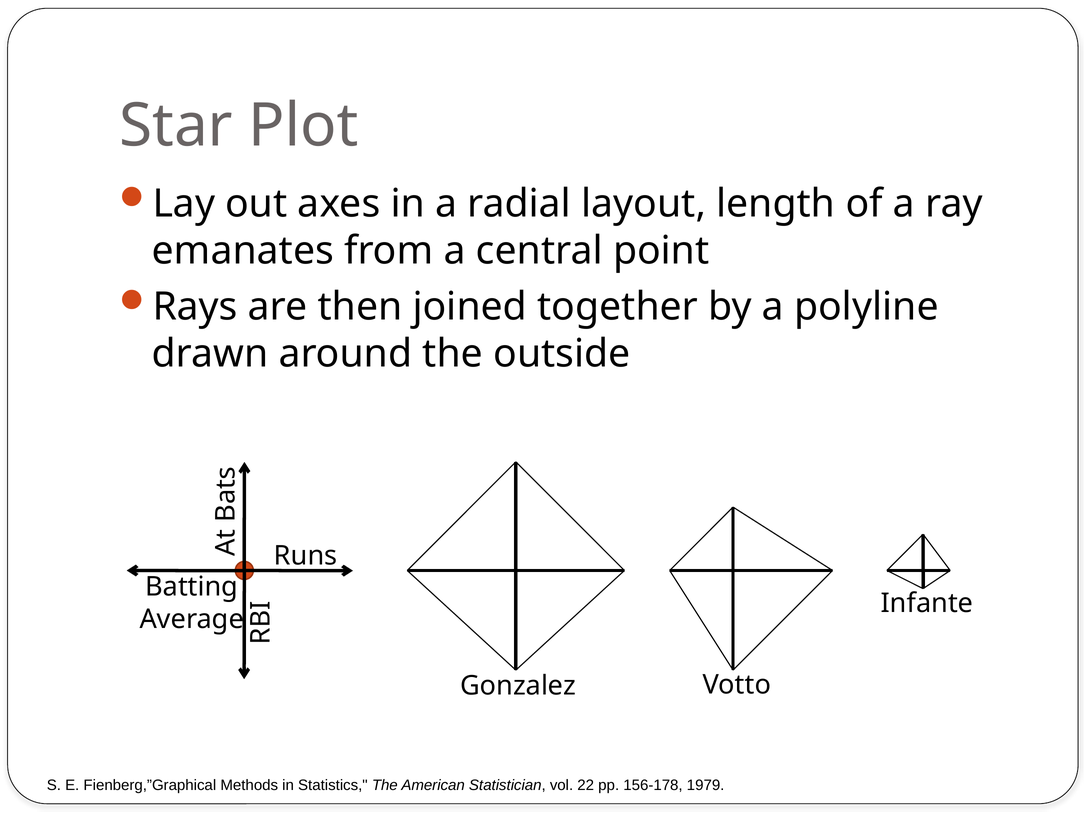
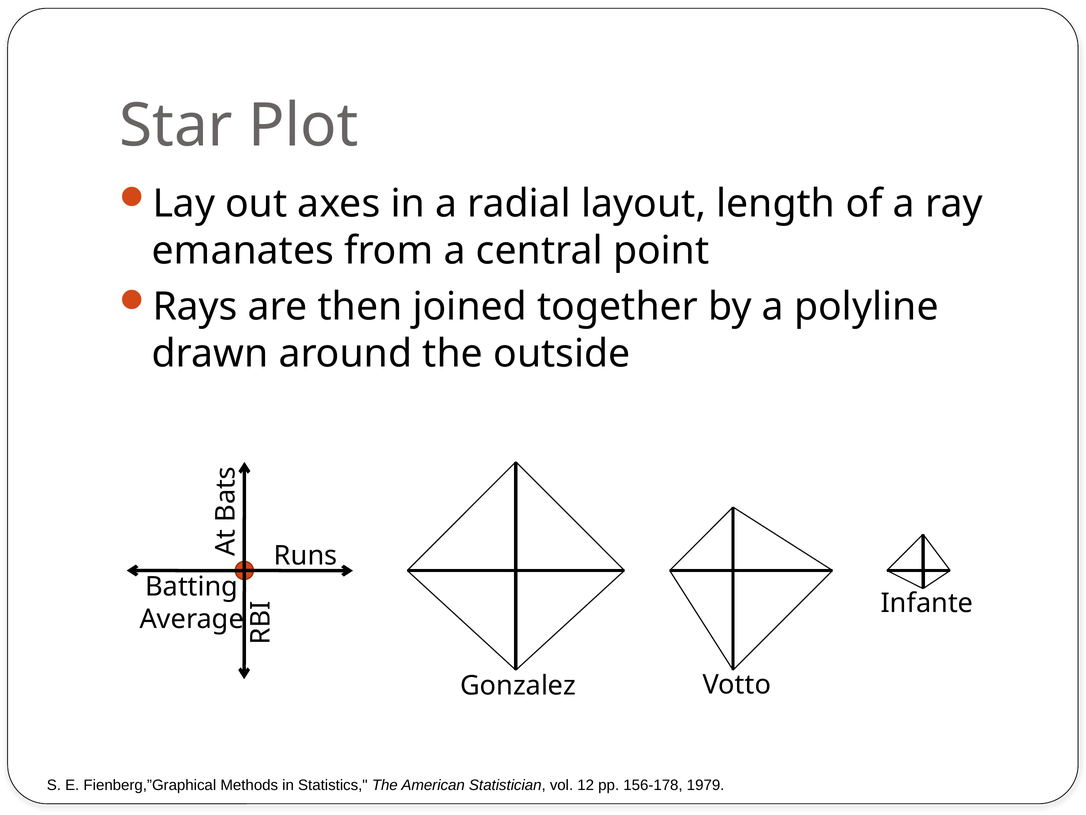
22: 22 -> 12
